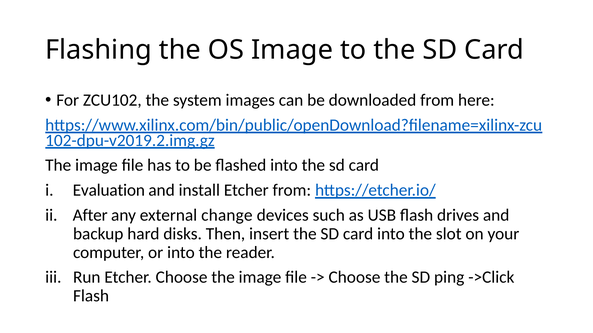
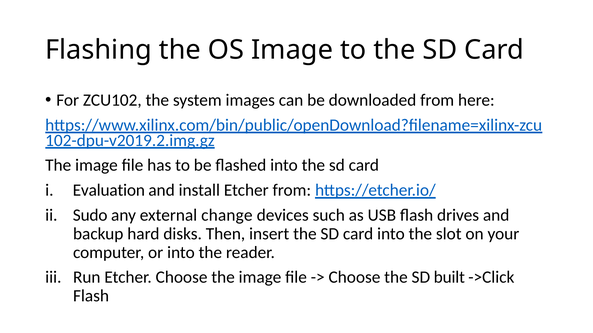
After: After -> Sudo
ping: ping -> built
